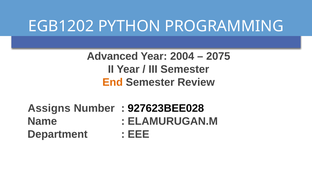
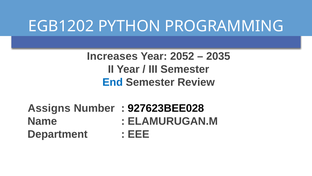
Advanced: Advanced -> Increases
2004: 2004 -> 2052
2075: 2075 -> 2035
End colour: orange -> blue
